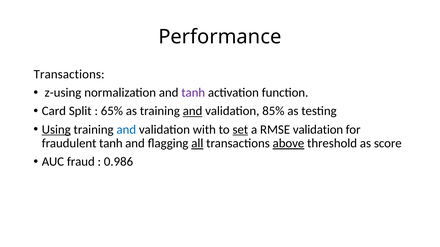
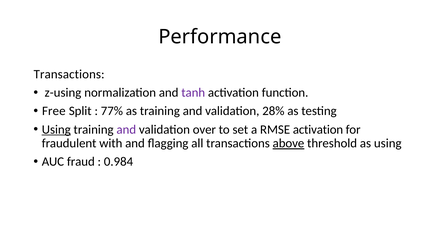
Card: Card -> Free
65%: 65% -> 77%
and at (193, 111) underline: present -> none
85%: 85% -> 28%
and at (126, 130) colour: blue -> purple
with: with -> over
set underline: present -> none
RMSE validation: validation -> activation
fraudulent tanh: tanh -> with
all underline: present -> none
as score: score -> using
0.986: 0.986 -> 0.984
